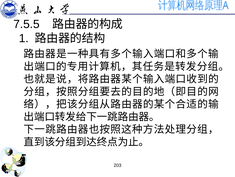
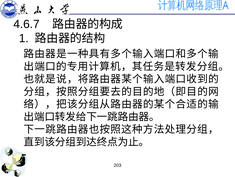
7.5.5: 7.5.5 -> 4.6.7
